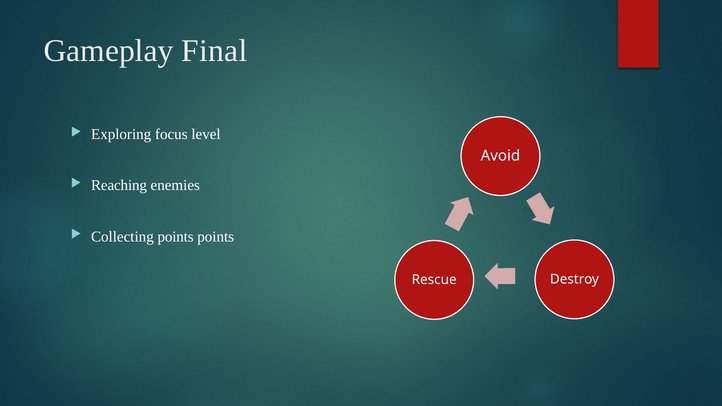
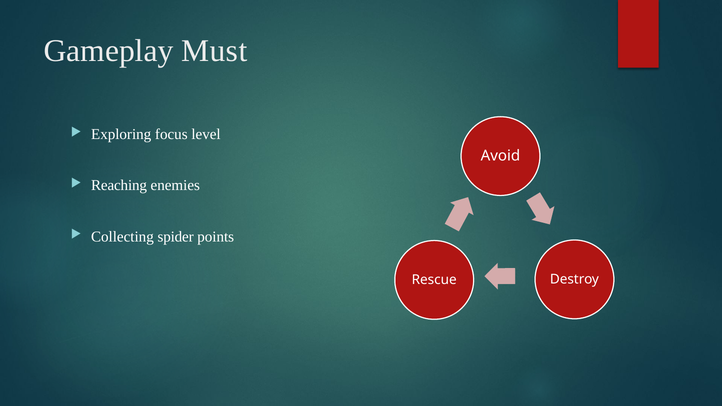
Final: Final -> Must
Collecting points: points -> spider
